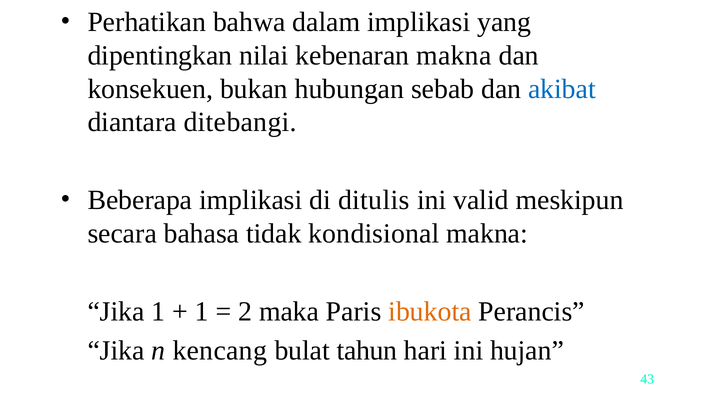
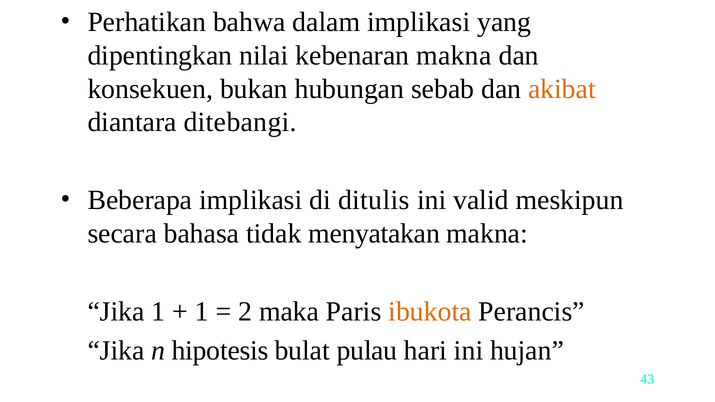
akibat colour: blue -> orange
kondisional: kondisional -> menyatakan
kencang: kencang -> hipotesis
tahun: tahun -> pulau
